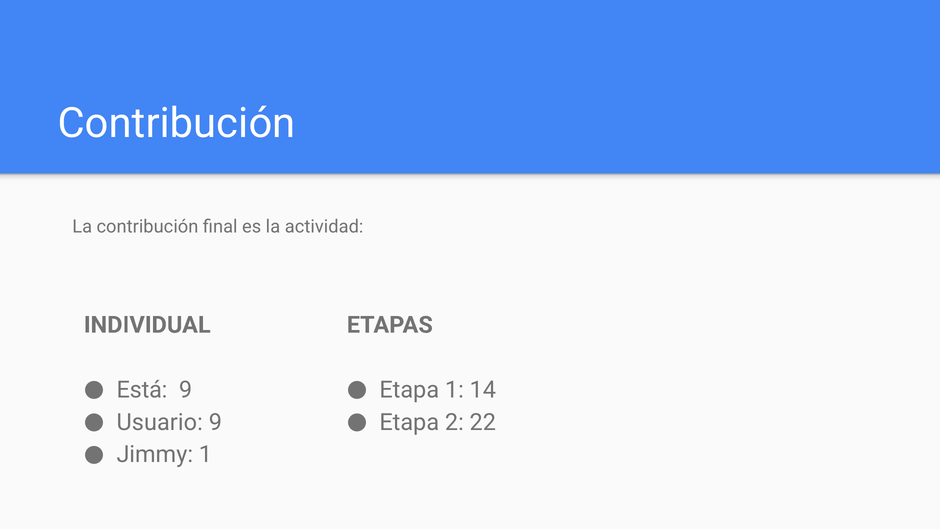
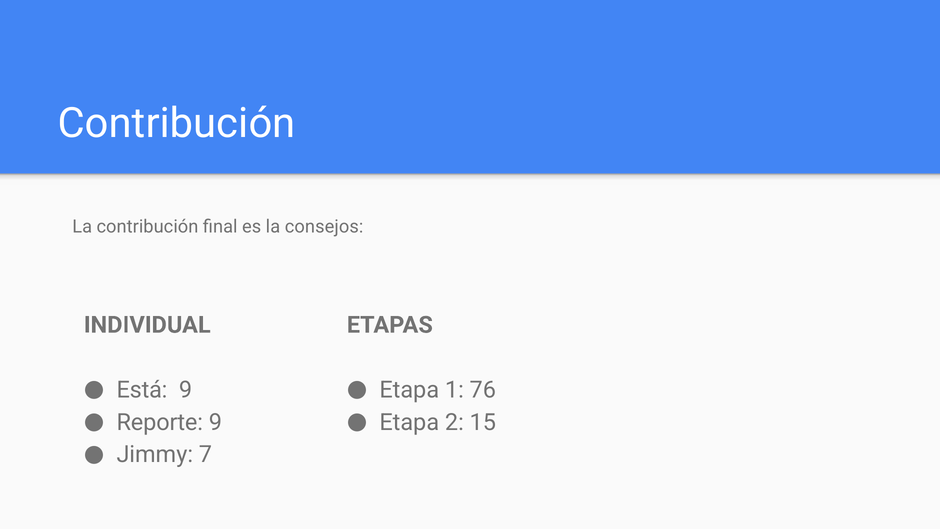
actividad: actividad -> consejos
14: 14 -> 76
Usuario: Usuario -> Reporte
22: 22 -> 15
Jimmy 1: 1 -> 7
